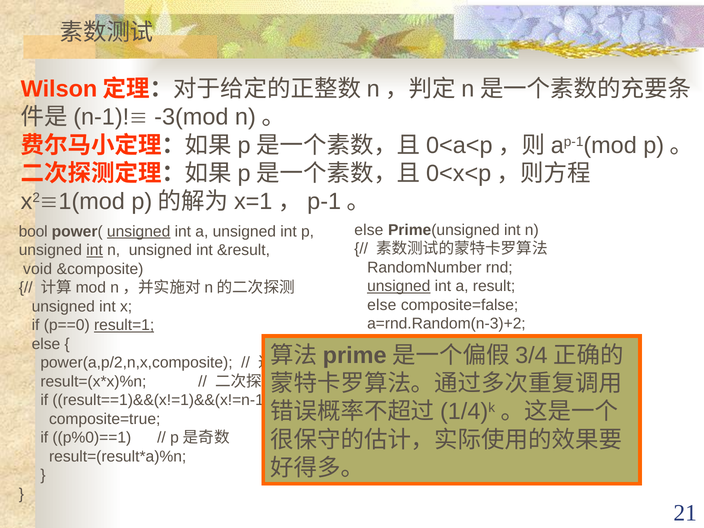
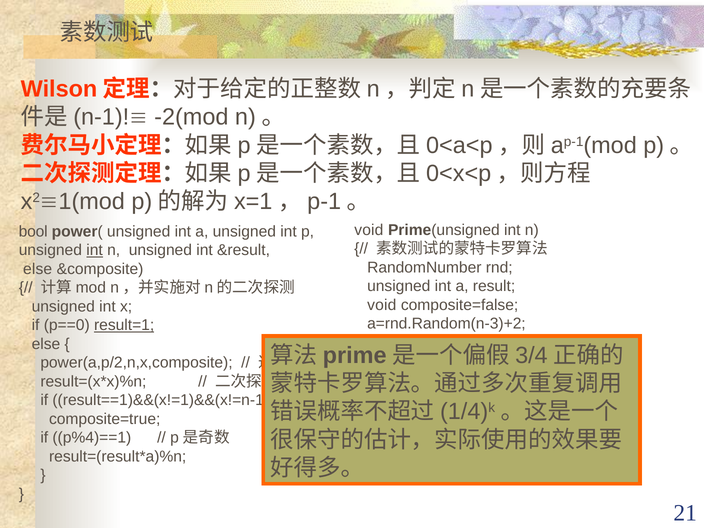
-3(mod: -3(mod -> -2(mod
else at (369, 230): else -> void
unsigned at (139, 231) underline: present -> none
void at (38, 269): void -> else
unsigned at (399, 286) underline: present -> none
else at (382, 305): else -> void
p%0)==1: p%0)==1 -> p%4)==1
